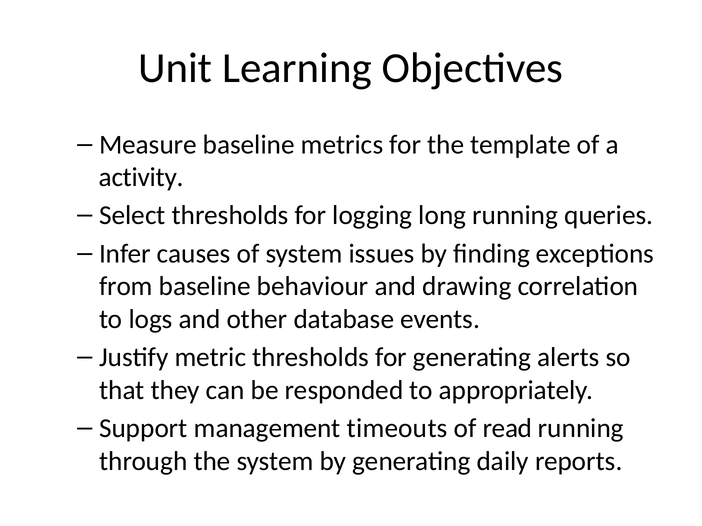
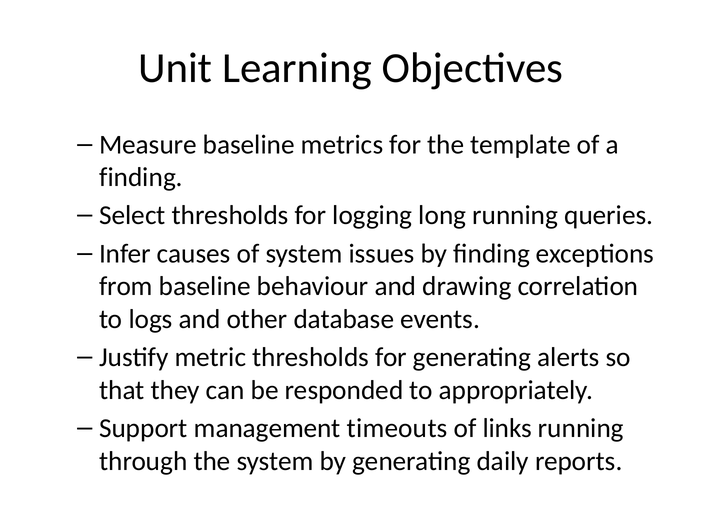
activity at (141, 177): activity -> finding
read: read -> links
